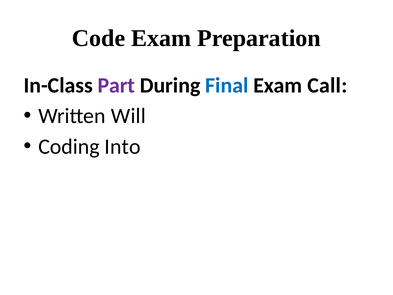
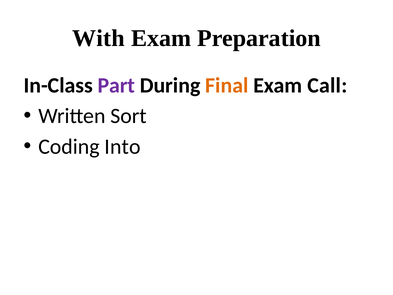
Code: Code -> With
Final colour: blue -> orange
Will: Will -> Sort
